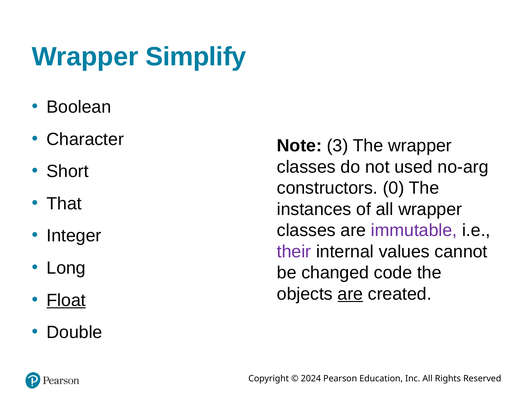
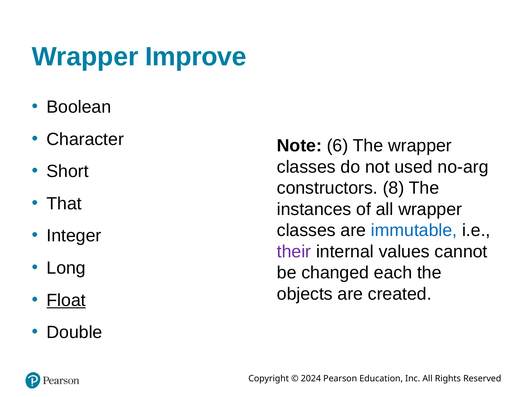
Simplify: Simplify -> Improve
3: 3 -> 6
0: 0 -> 8
immutable colour: purple -> blue
code: code -> each
are at (350, 294) underline: present -> none
